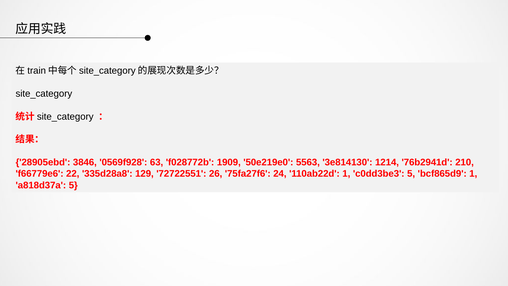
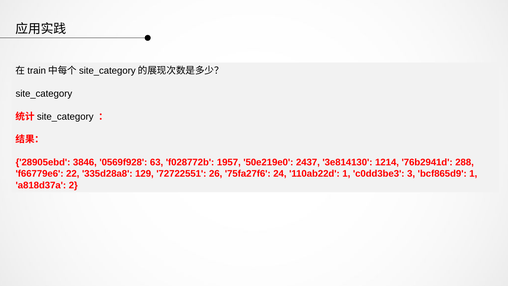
1909: 1909 -> 1957
5563: 5563 -> 2437
210: 210 -> 288
c0dd3be3 5: 5 -> 3
a818d37a 5: 5 -> 2
